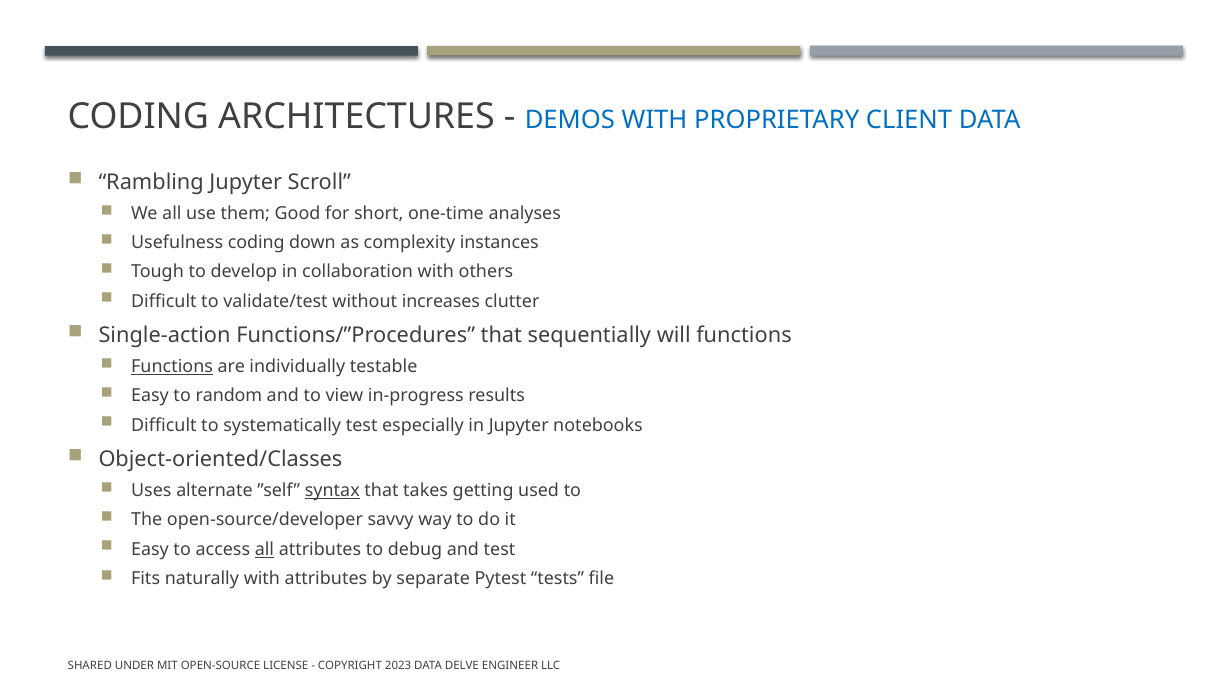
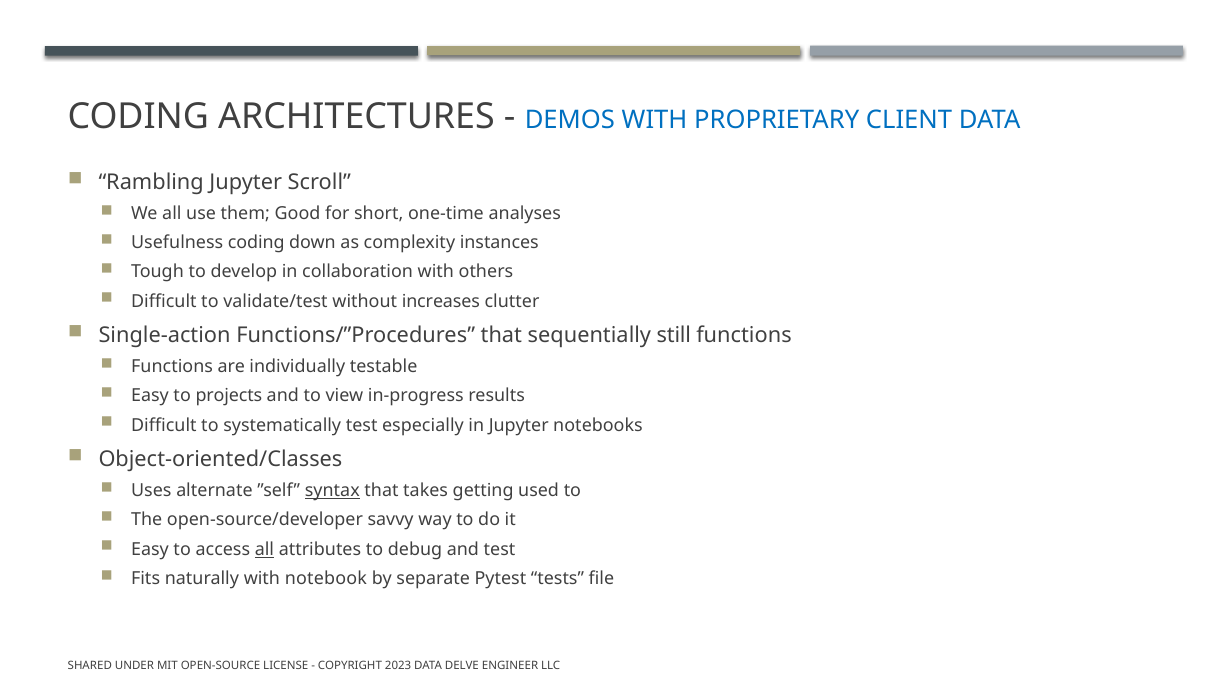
will: will -> still
Functions at (172, 367) underline: present -> none
random: random -> projects
with attributes: attributes -> notebook
